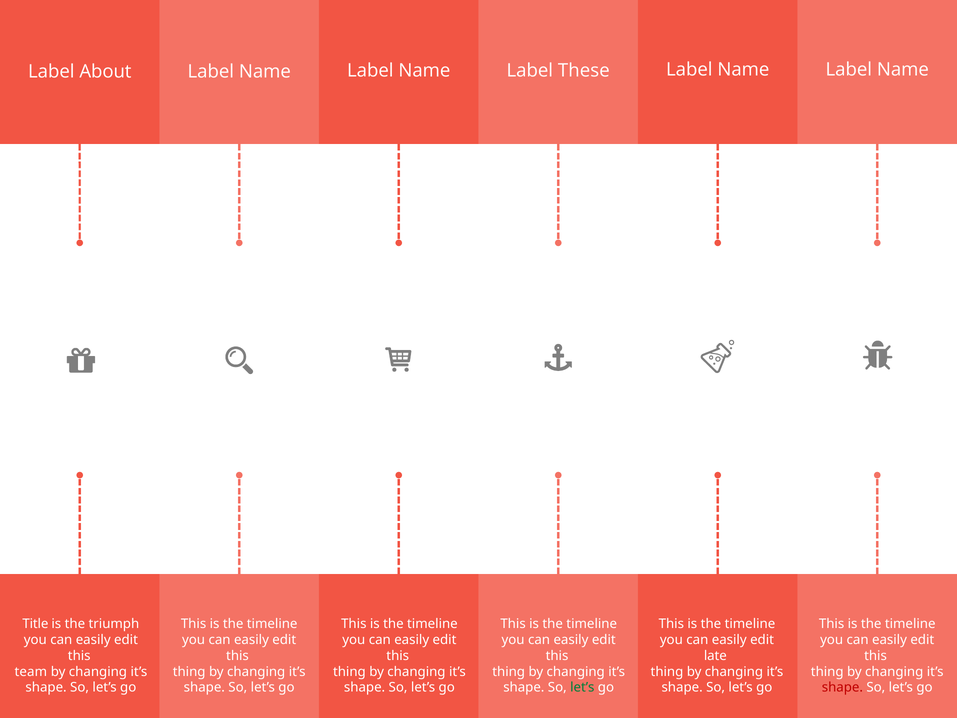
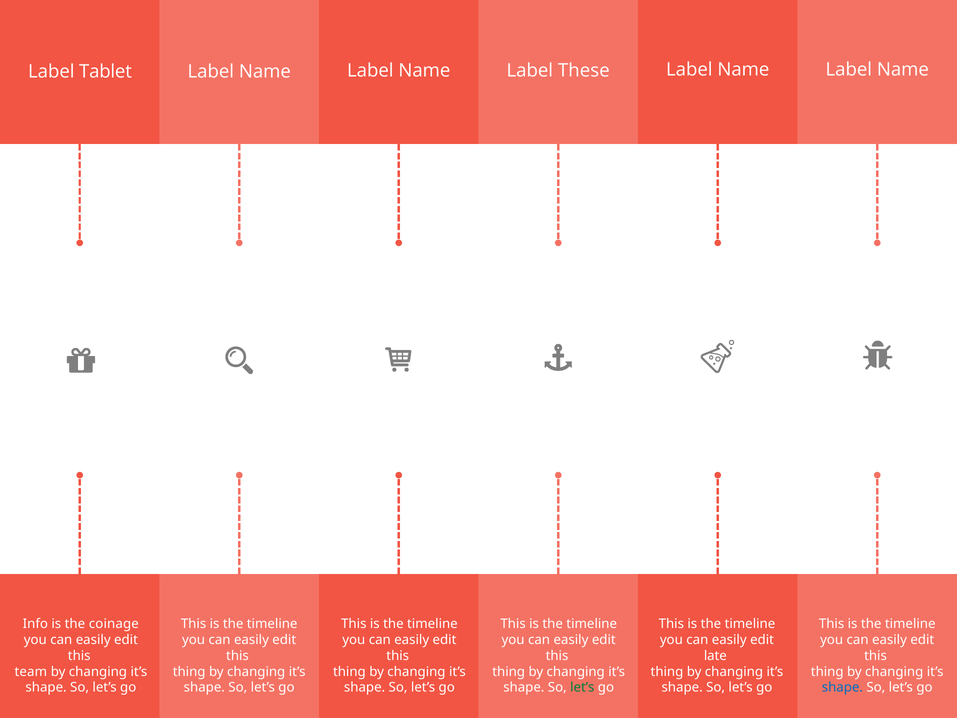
About: About -> Tablet
Title: Title -> Info
triumph: triumph -> coinage
shape at (842, 687) colour: red -> blue
